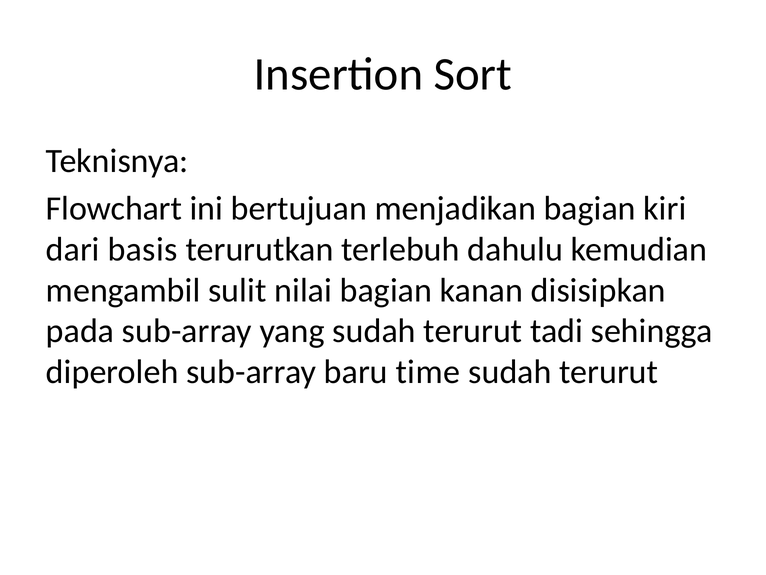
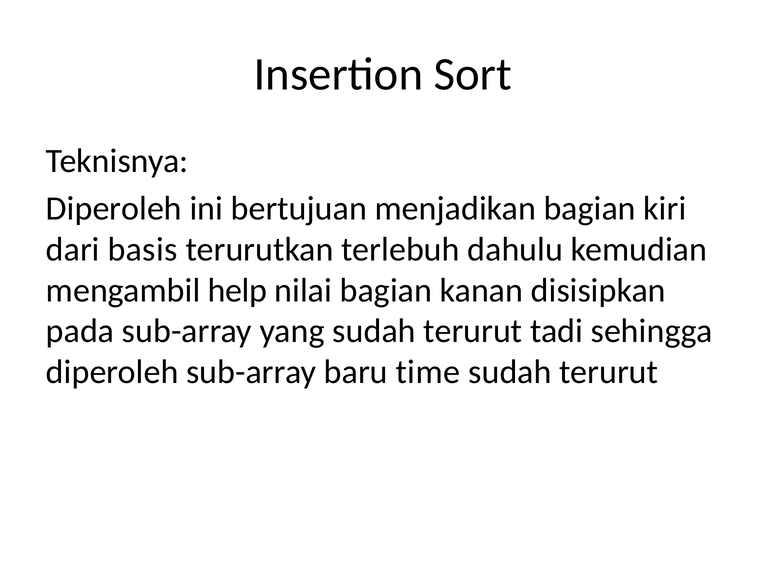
Flowchart at (114, 208): Flowchart -> Diperoleh
sulit: sulit -> help
